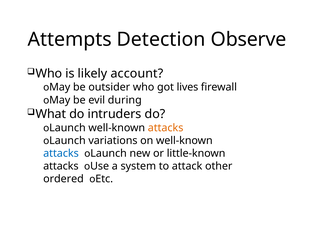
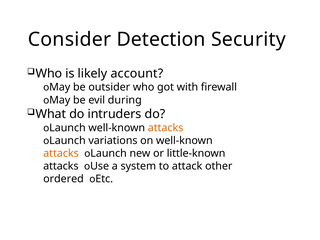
Attempts: Attempts -> Consider
Observe: Observe -> Security
lives: lives -> with
attacks at (61, 153) colour: blue -> orange
